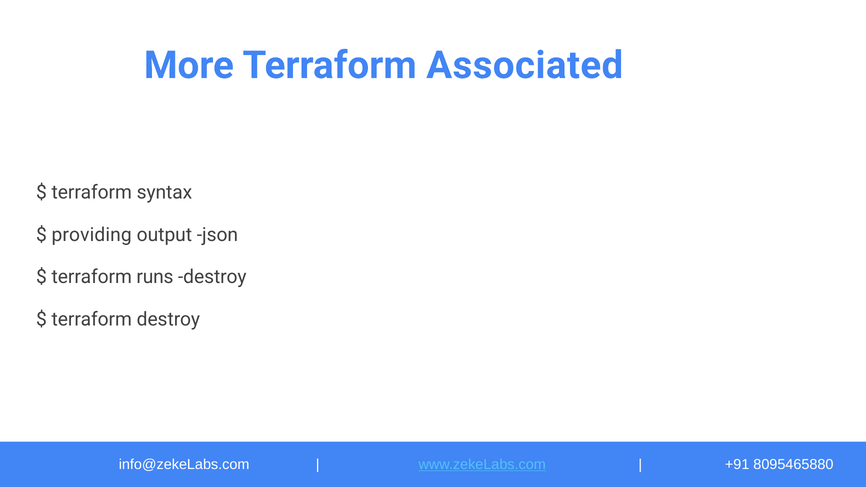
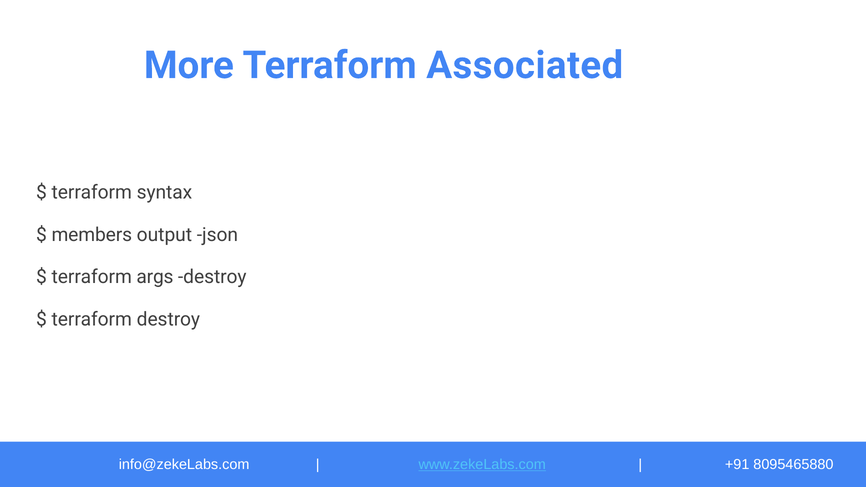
providing: providing -> members
runs: runs -> args
